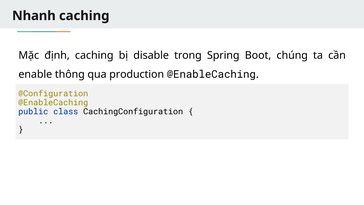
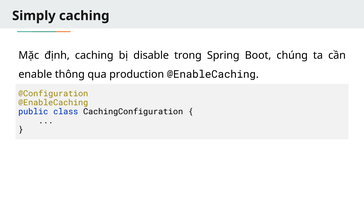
Nhanh: Nhanh -> Simply
